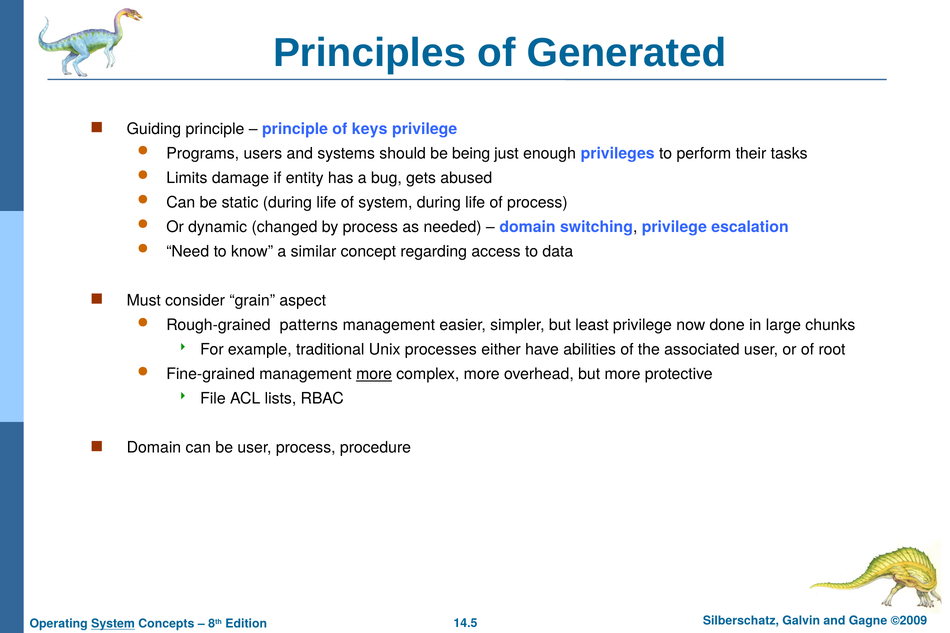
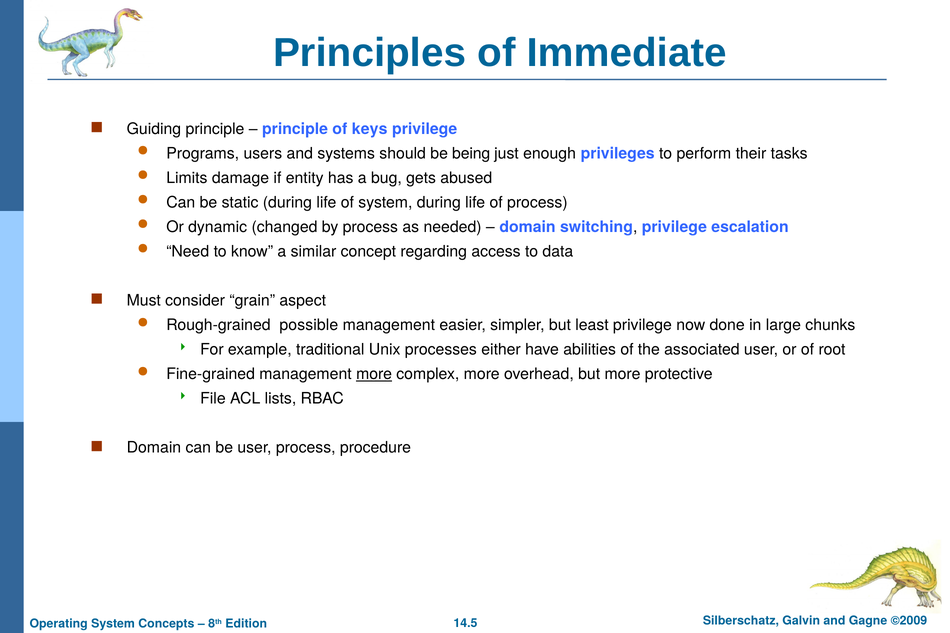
Generated: Generated -> Immediate
patterns: patterns -> possible
System at (113, 624) underline: present -> none
